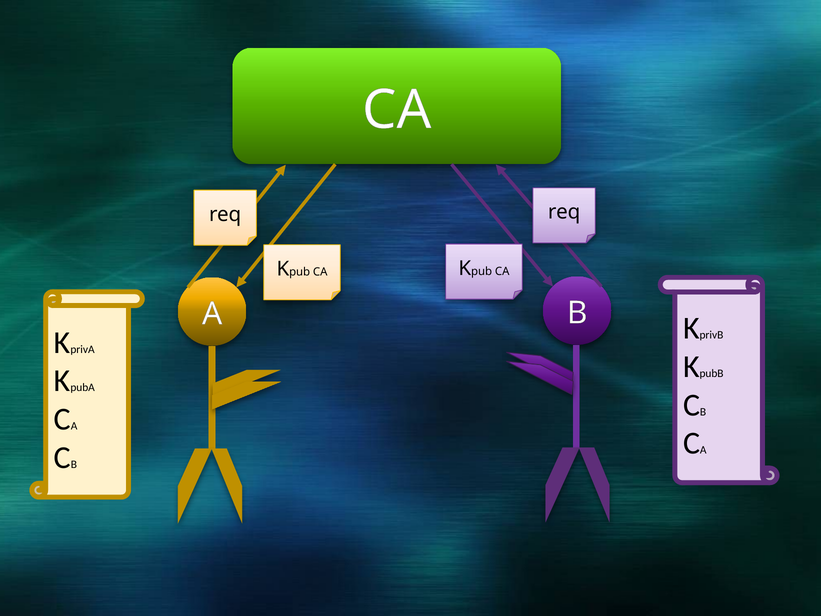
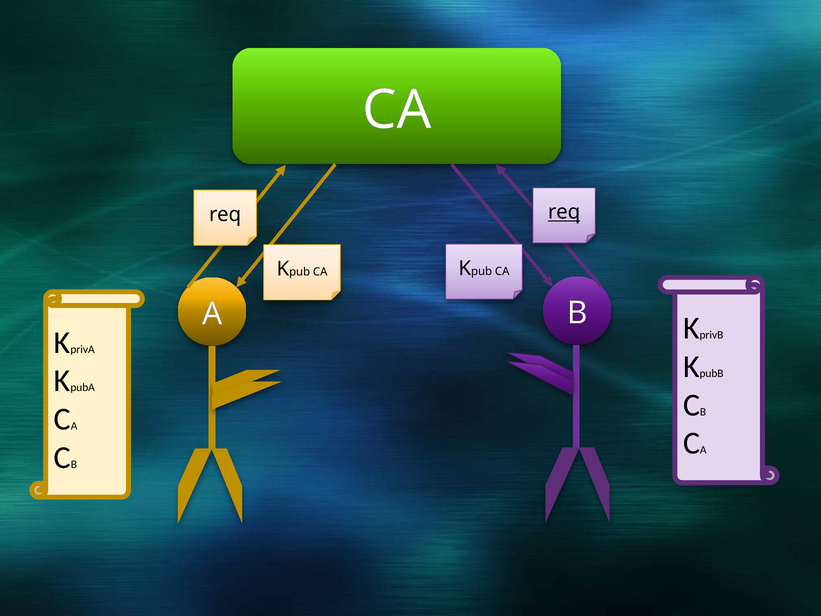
req at (564, 212) underline: none -> present
